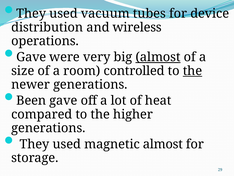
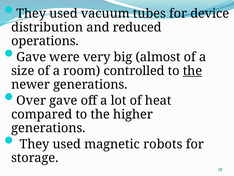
wireless: wireless -> reduced
almost at (158, 57) underline: present -> none
Been: Been -> Over
magnetic almost: almost -> robots
